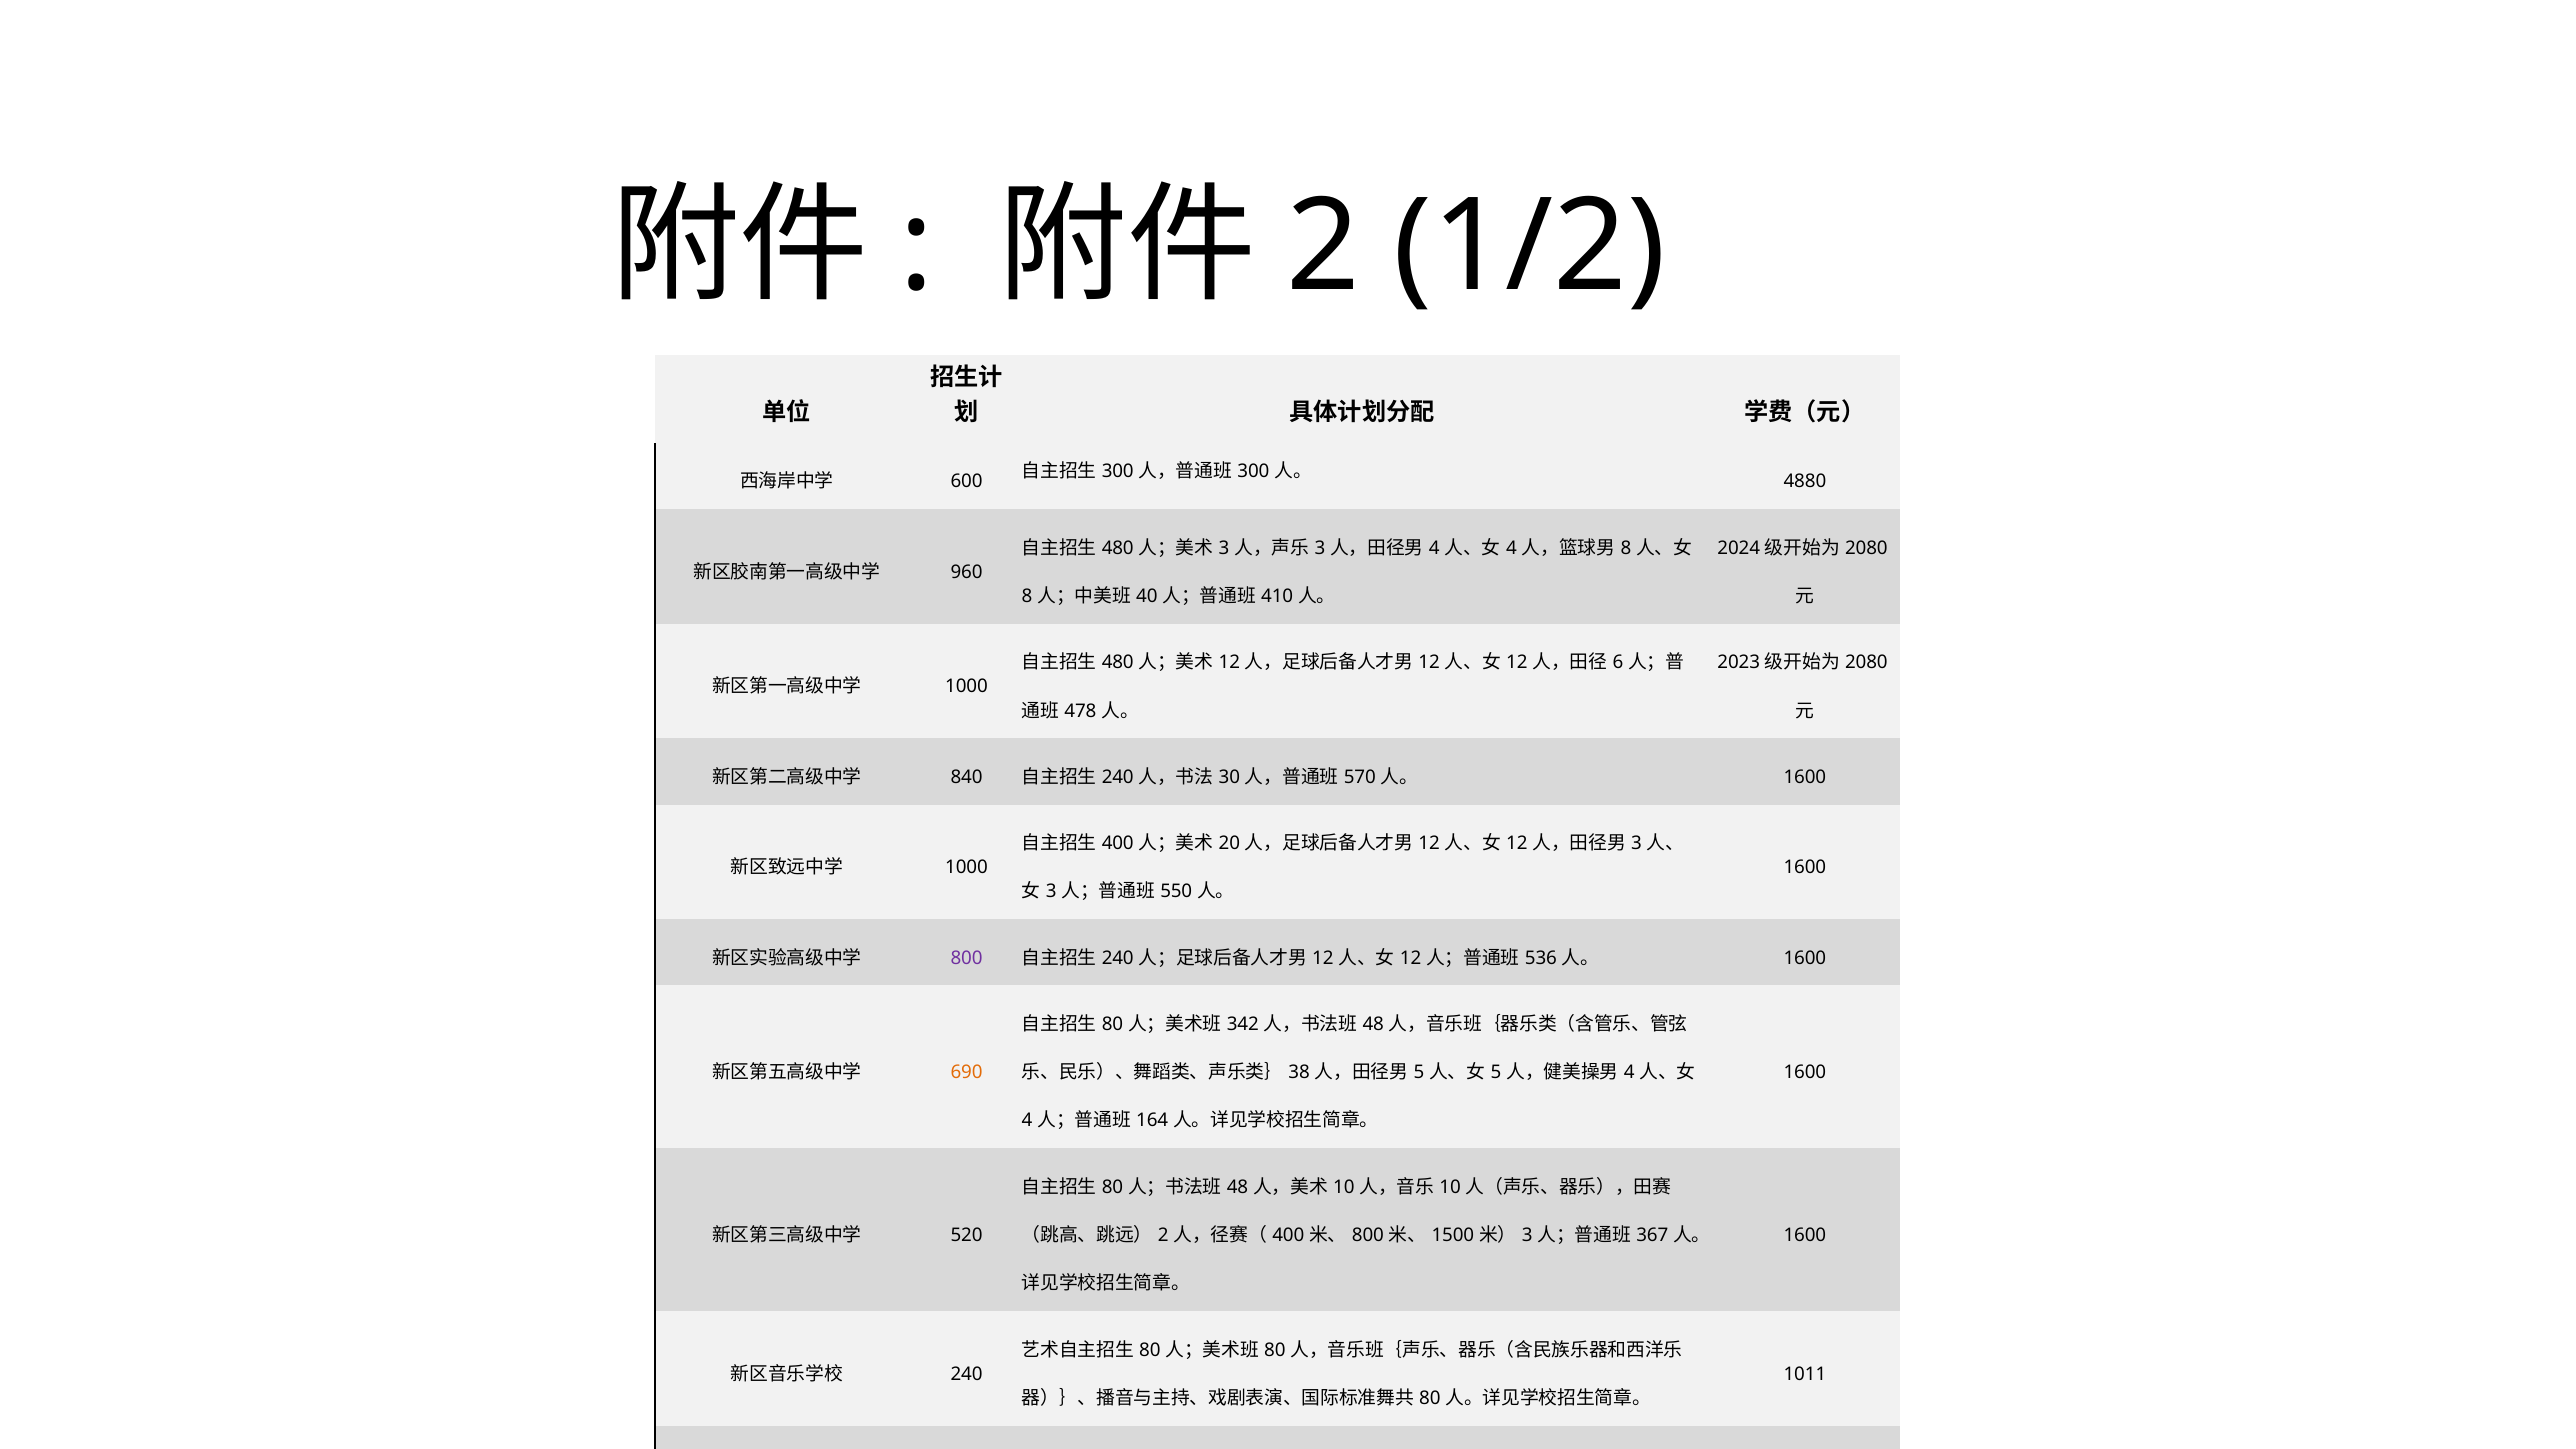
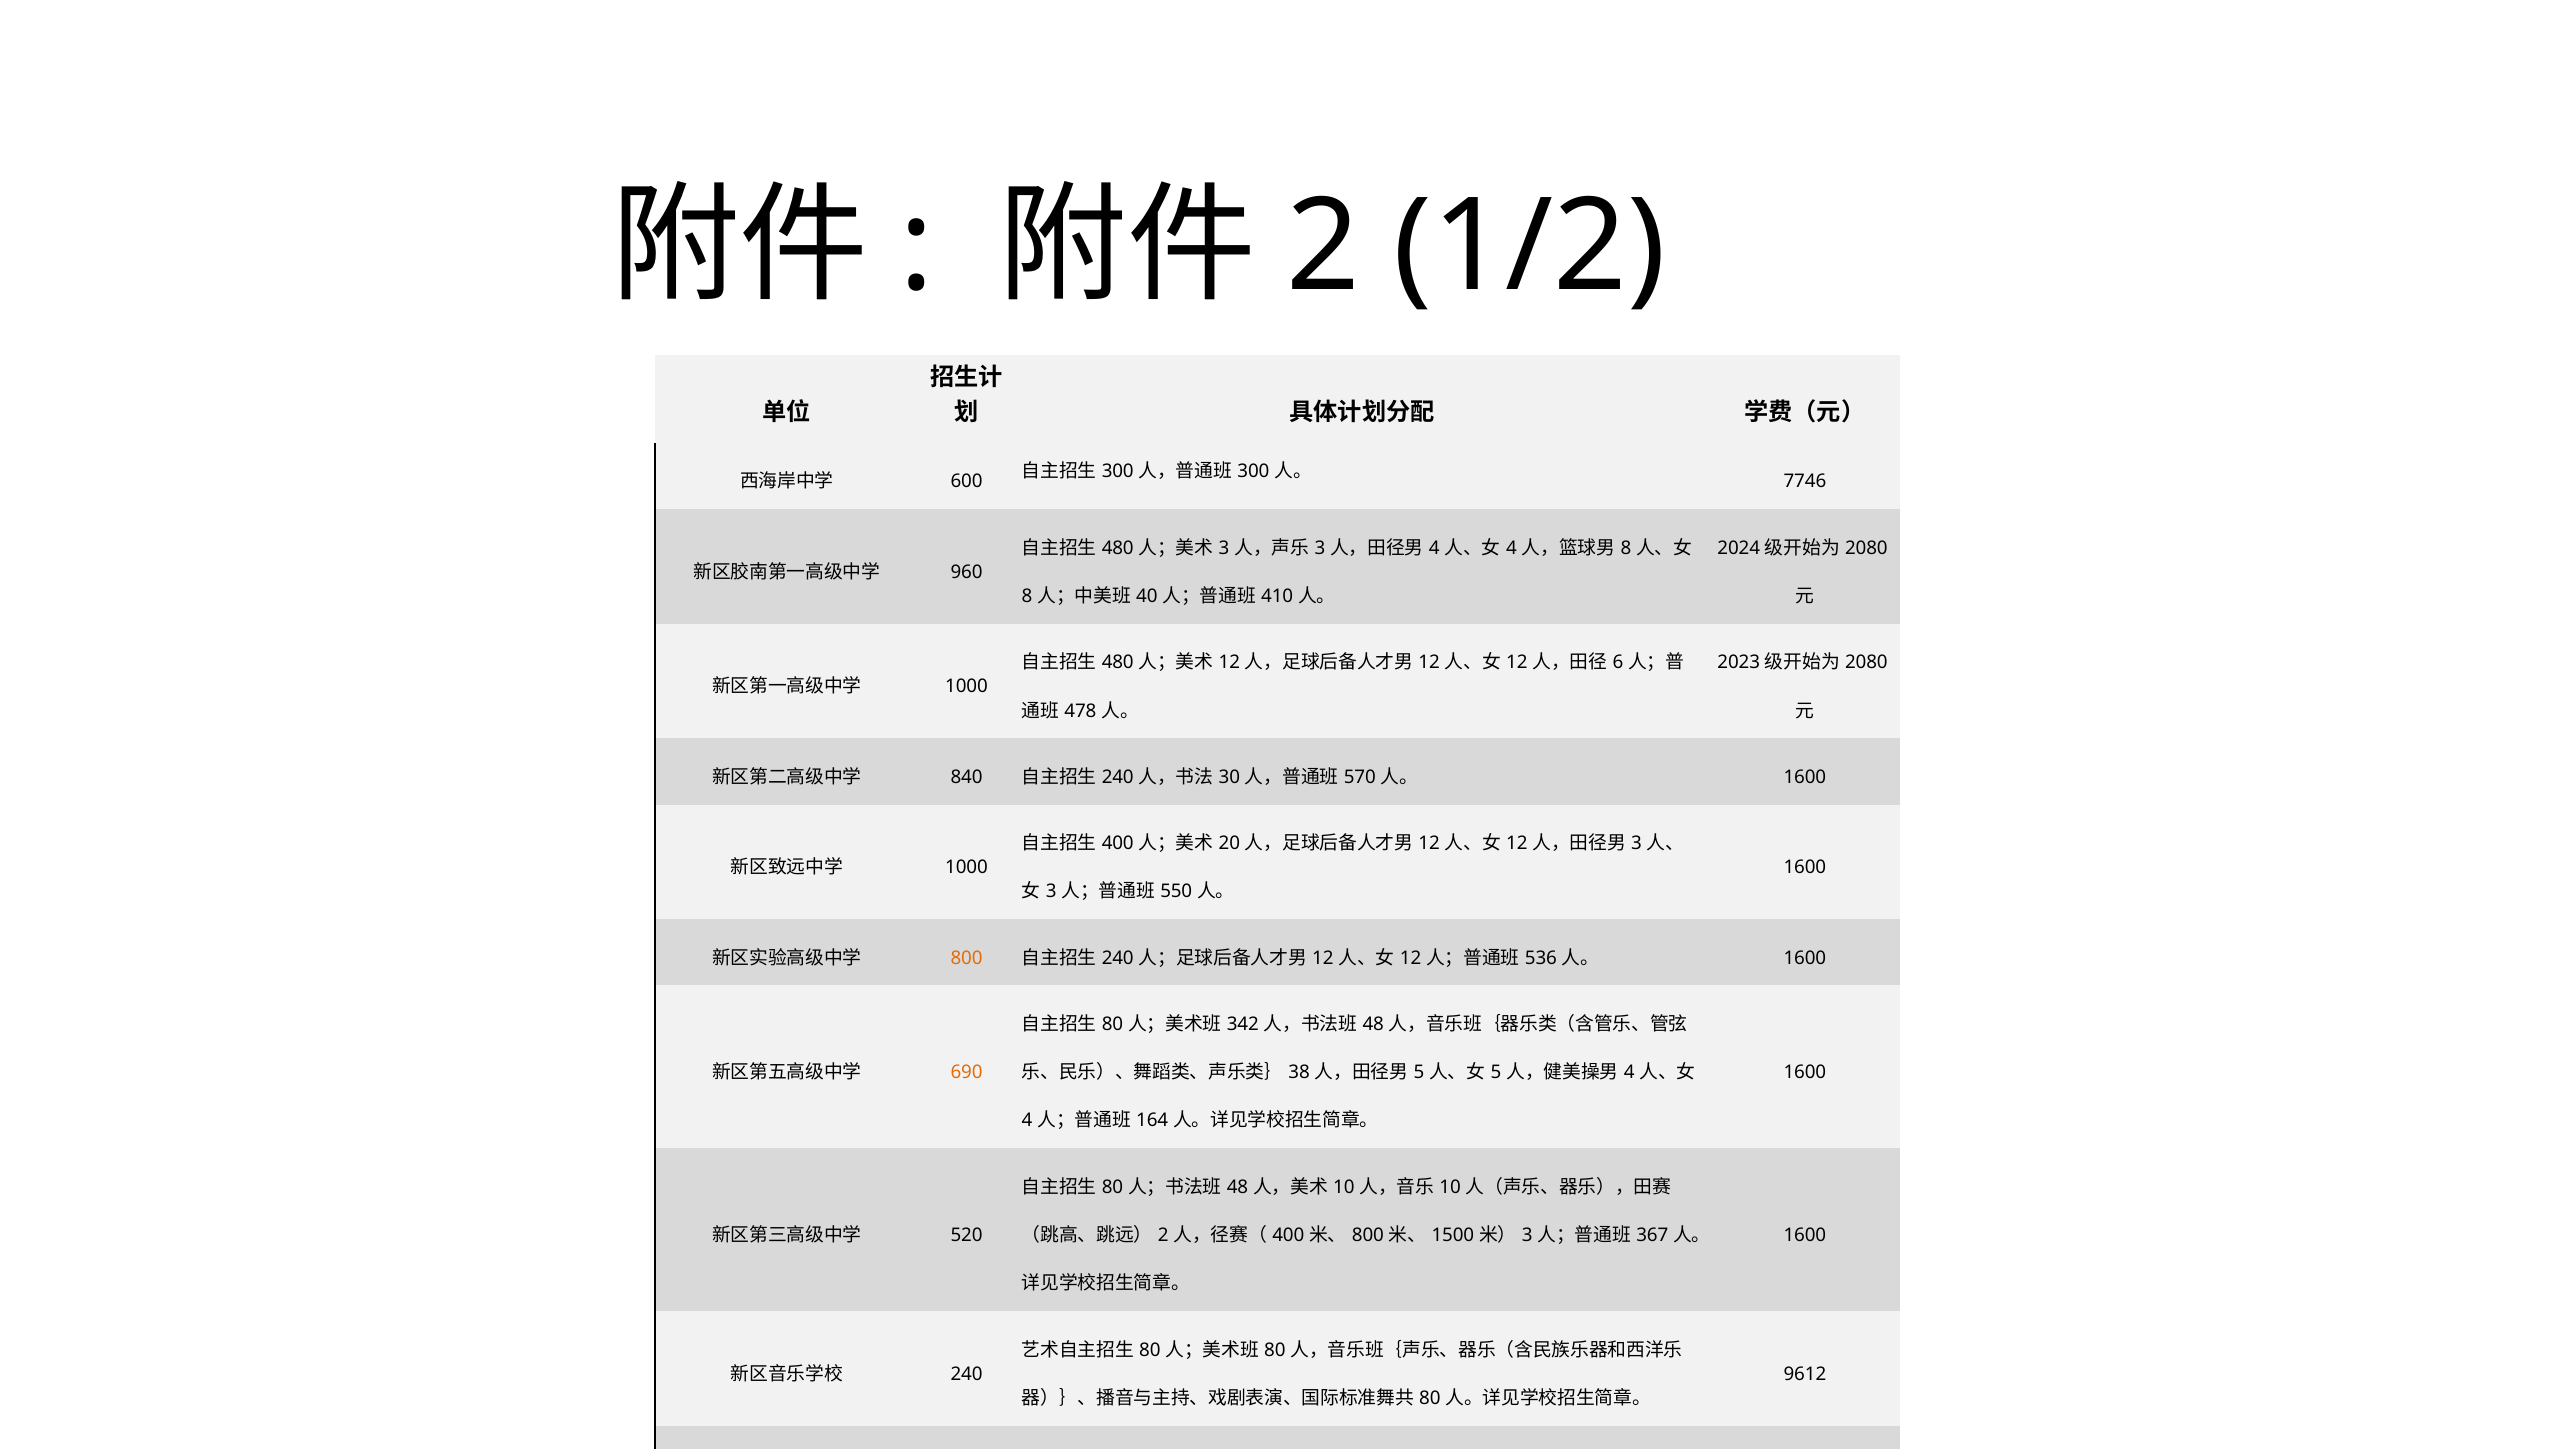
4880: 4880 -> 7746
800 at (967, 958) colour: purple -> orange
1011: 1011 -> 9612
